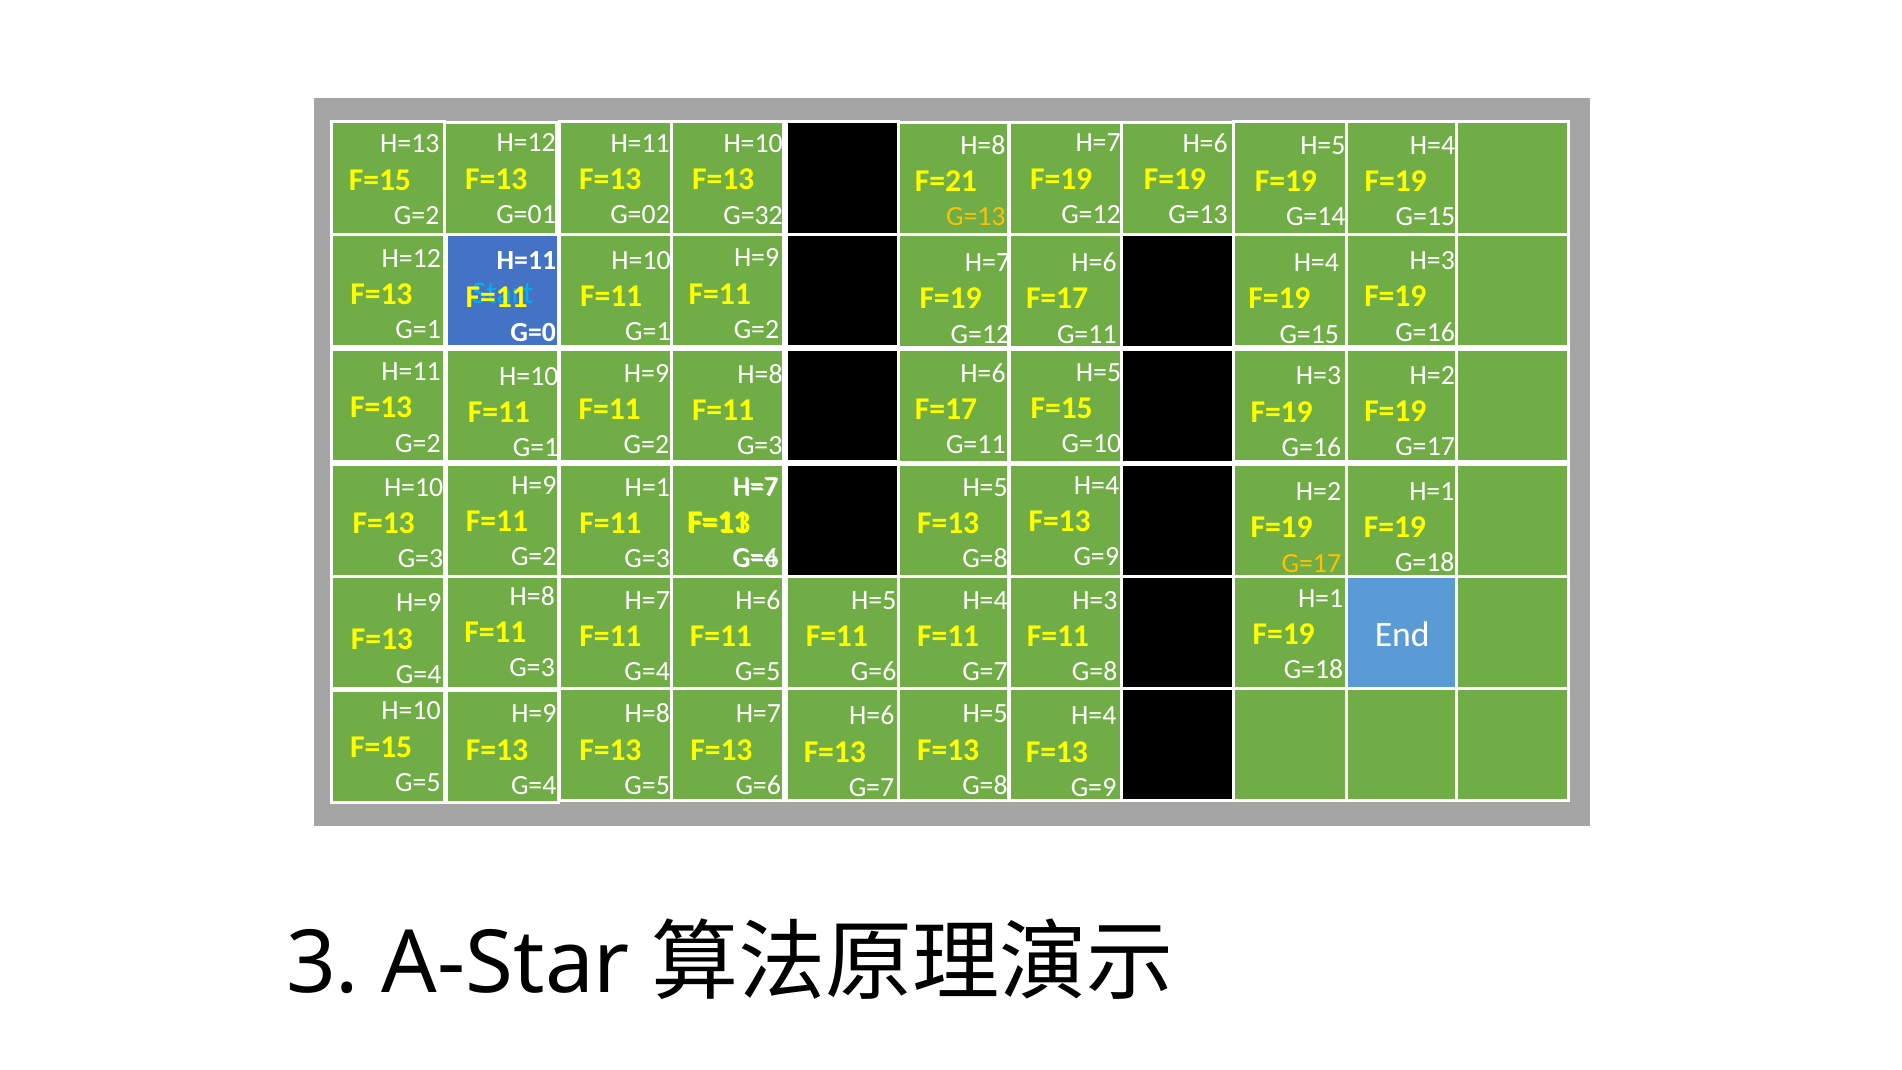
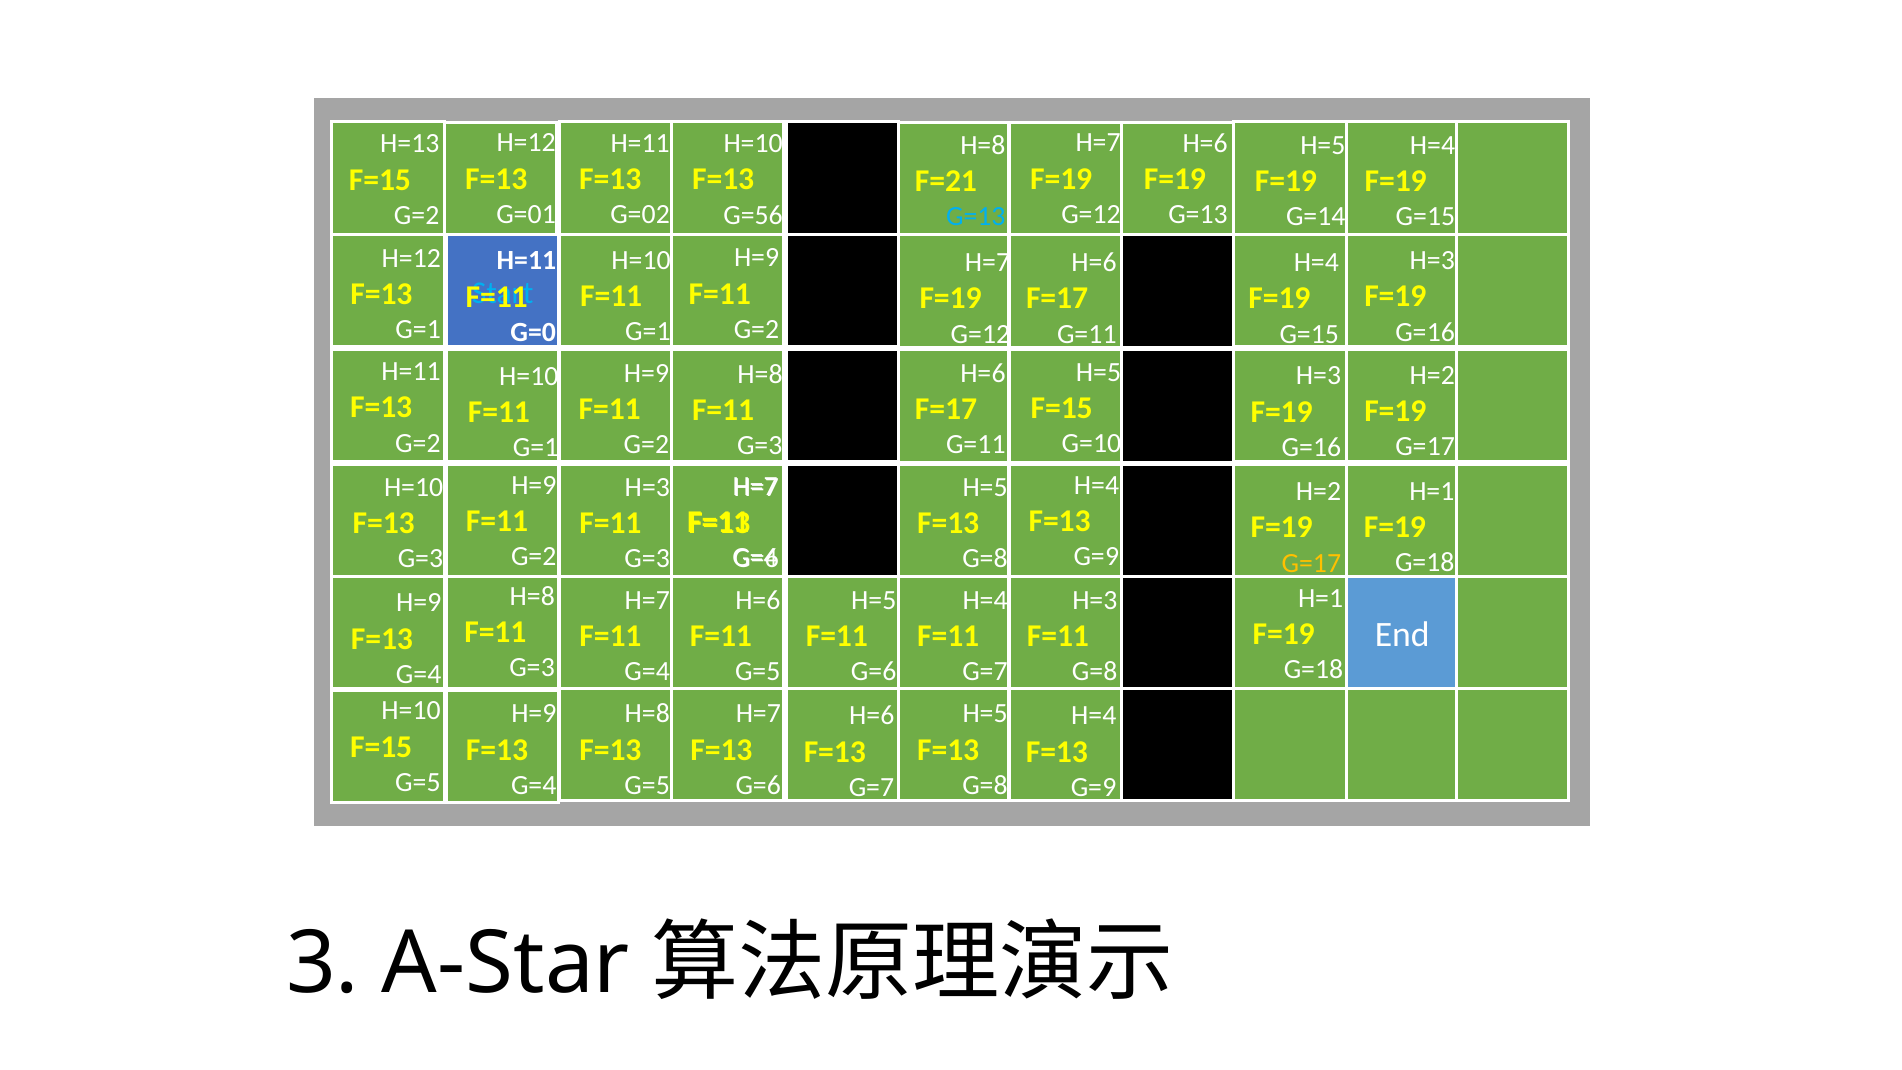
G=32: G=32 -> G=56
G=13 at (976, 217) colour: yellow -> light blue
H=1 at (647, 487): H=1 -> H=3
